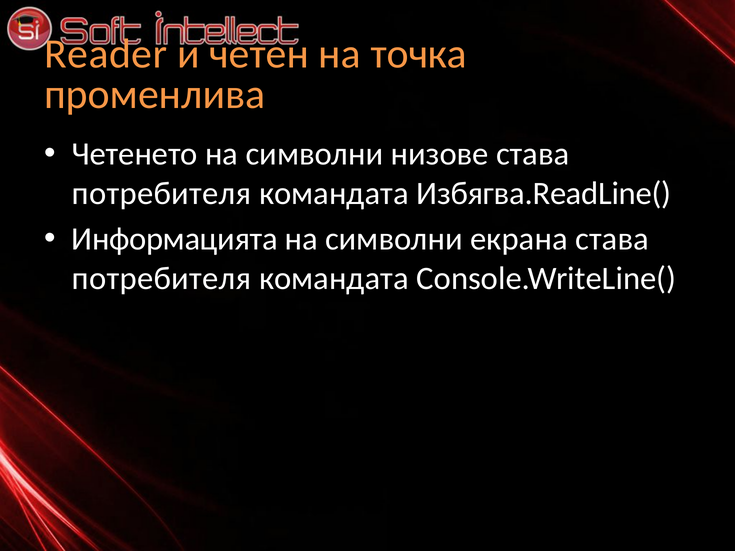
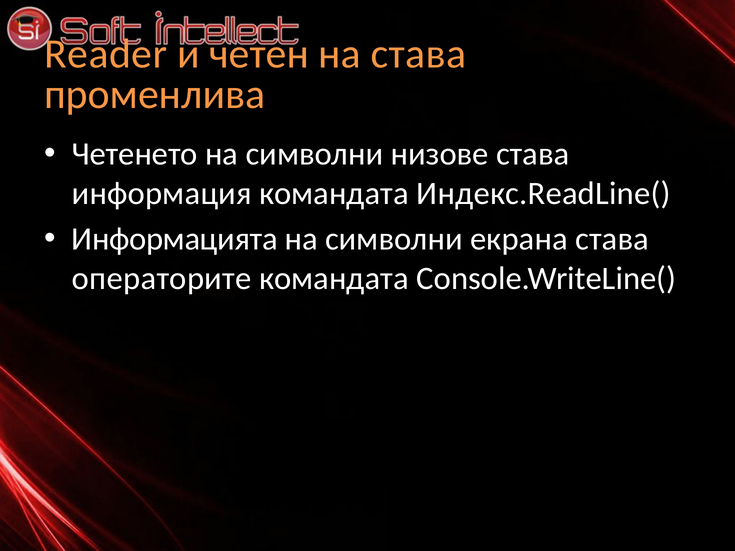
на точка: точка -> става
потребителя at (162, 193): потребителя -> информация
Избягва.ReadLine(: Избягва.ReadLine( -> Индекс.ReadLine(
потребителя at (162, 278): потребителя -> операторите
